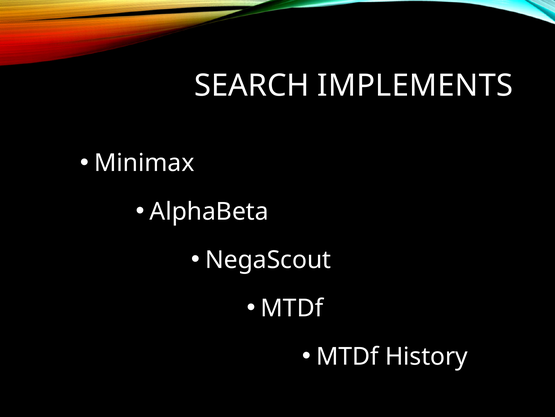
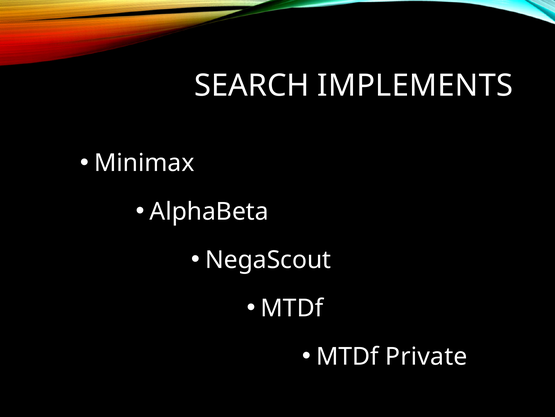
History: History -> Private
